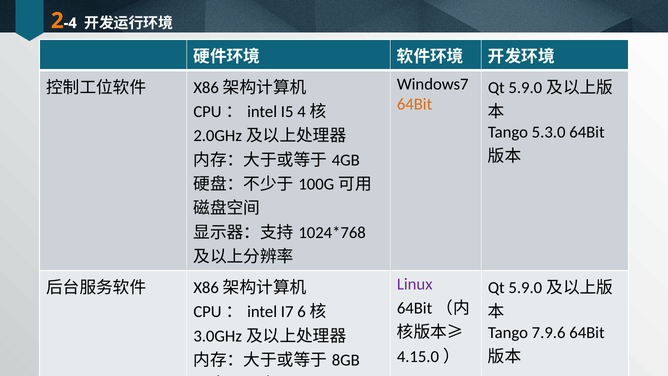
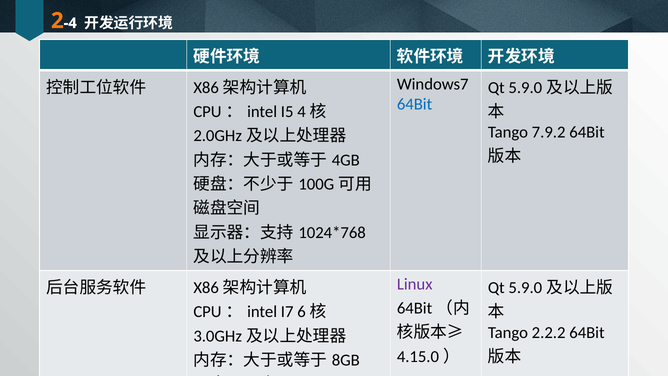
64Bit at (415, 104) colour: orange -> blue
5.3.0: 5.3.0 -> 7.9.2
7.9.6: 7.9.6 -> 2.2.2
